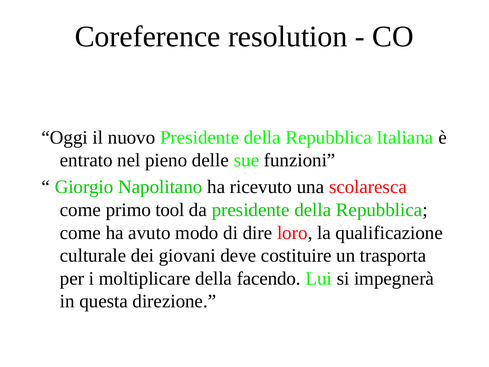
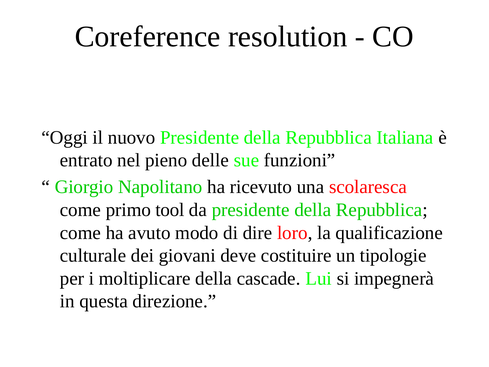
trasporta: trasporta -> tipologie
facendo: facendo -> cascade
